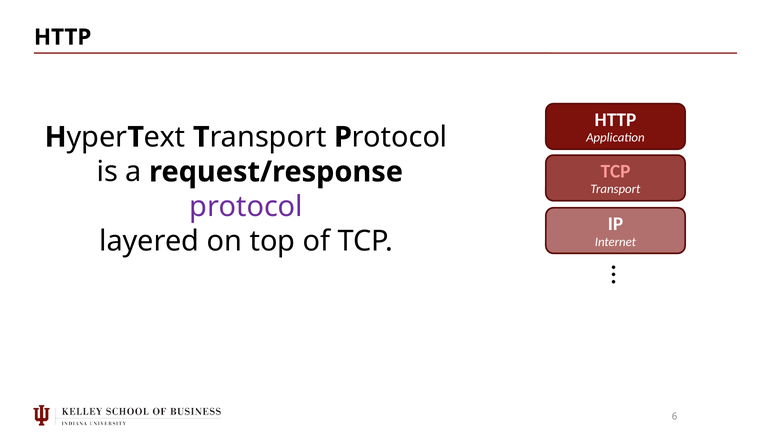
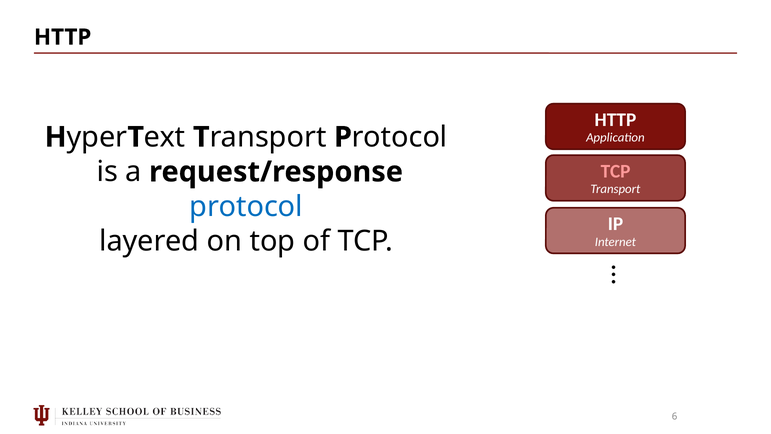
protocol colour: purple -> blue
